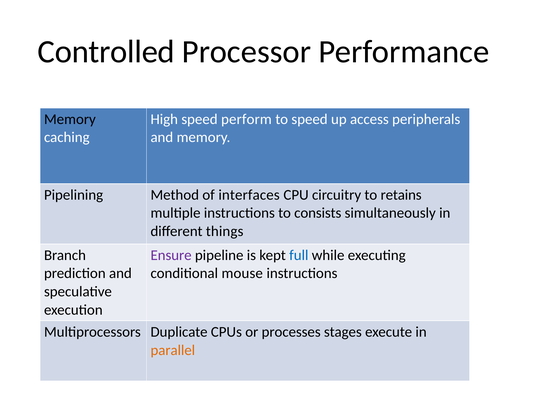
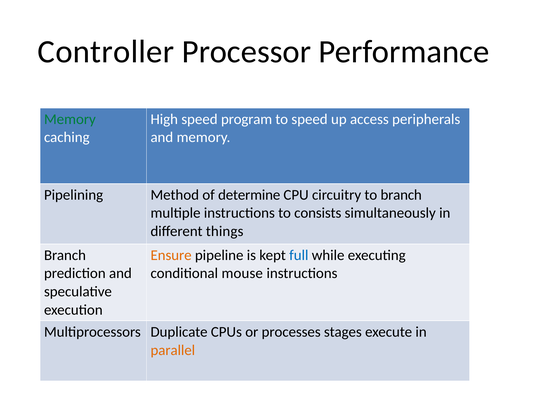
Controlled: Controlled -> Controller
Memory at (70, 119) colour: black -> green
perform: perform -> program
interfaces: interfaces -> determine
to retains: retains -> branch
Ensure colour: purple -> orange
